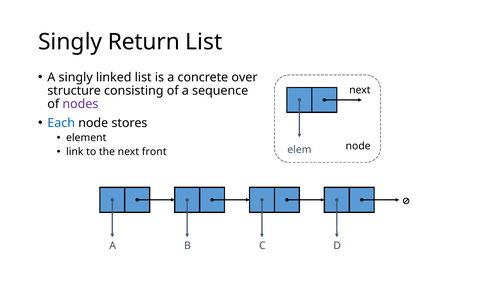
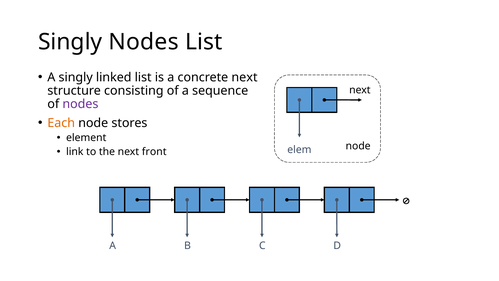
Singly Return: Return -> Nodes
concrete over: over -> next
Each colour: blue -> orange
